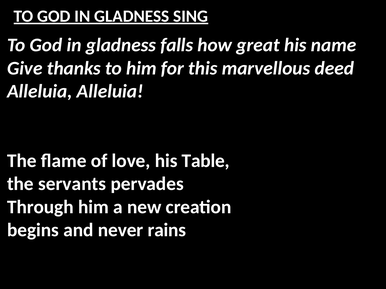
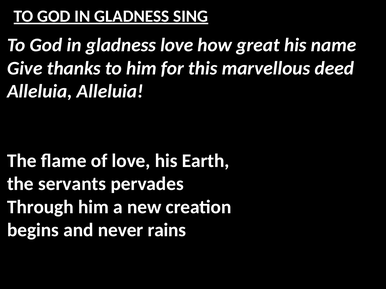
gladness falls: falls -> love
Table: Table -> Earth
